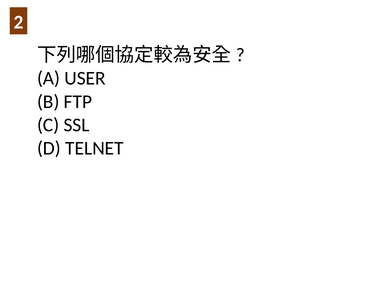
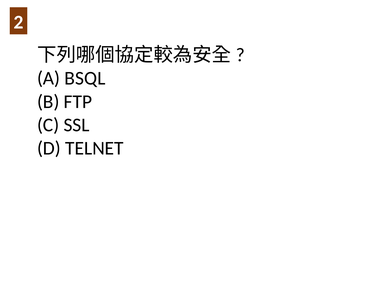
USER: USER -> BSQL
